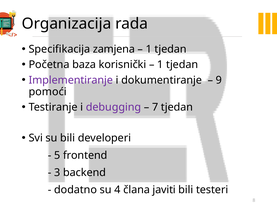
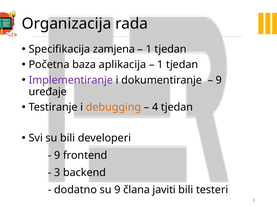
korisnički: korisnički -> aplikacija
pomoći: pomoći -> uređaje
debugging colour: purple -> orange
7: 7 -> 4
5 at (57, 156): 5 -> 9
su 4: 4 -> 9
